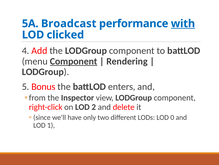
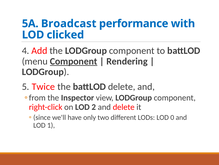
with underline: present -> none
Bonus: Bonus -> Twice
battLOD enters: enters -> delete
